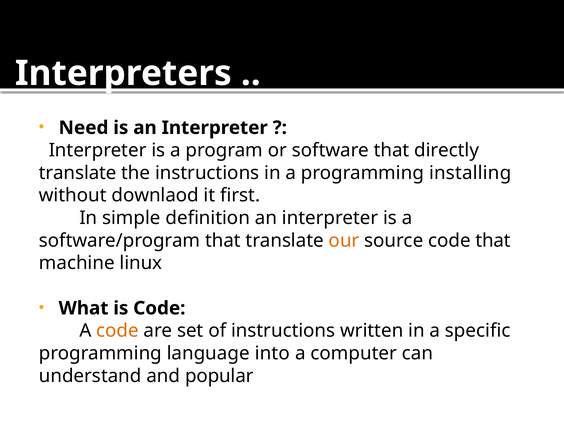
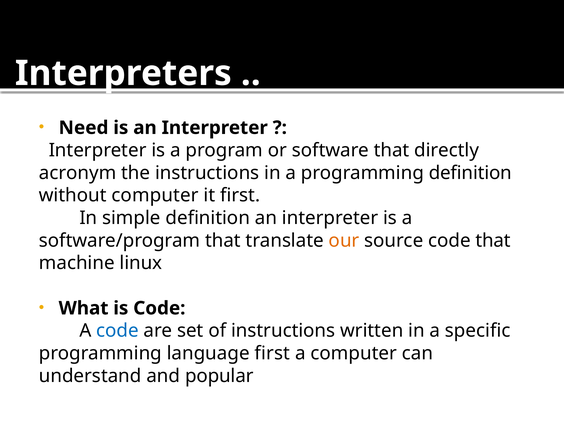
translate at (78, 173): translate -> acronym
programming installing: installing -> definition
without downlaod: downlaod -> computer
code at (117, 331) colour: orange -> blue
language into: into -> first
